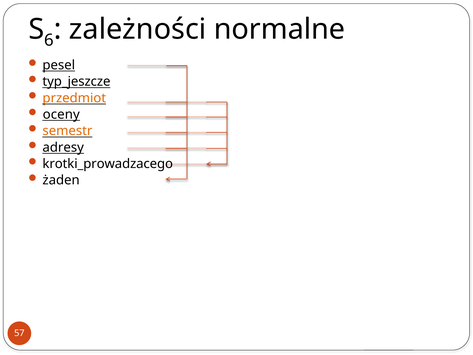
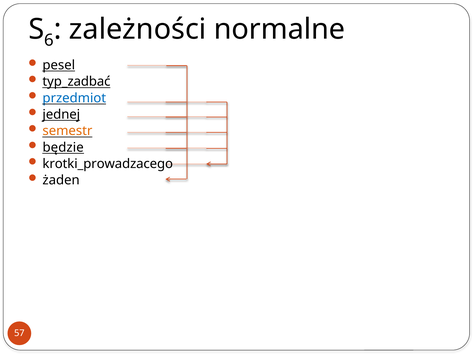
typ_jeszcze: typ_jeszcze -> typ_zadbać
przedmiot colour: orange -> blue
oceny: oceny -> jednej
adresy: adresy -> będzie
